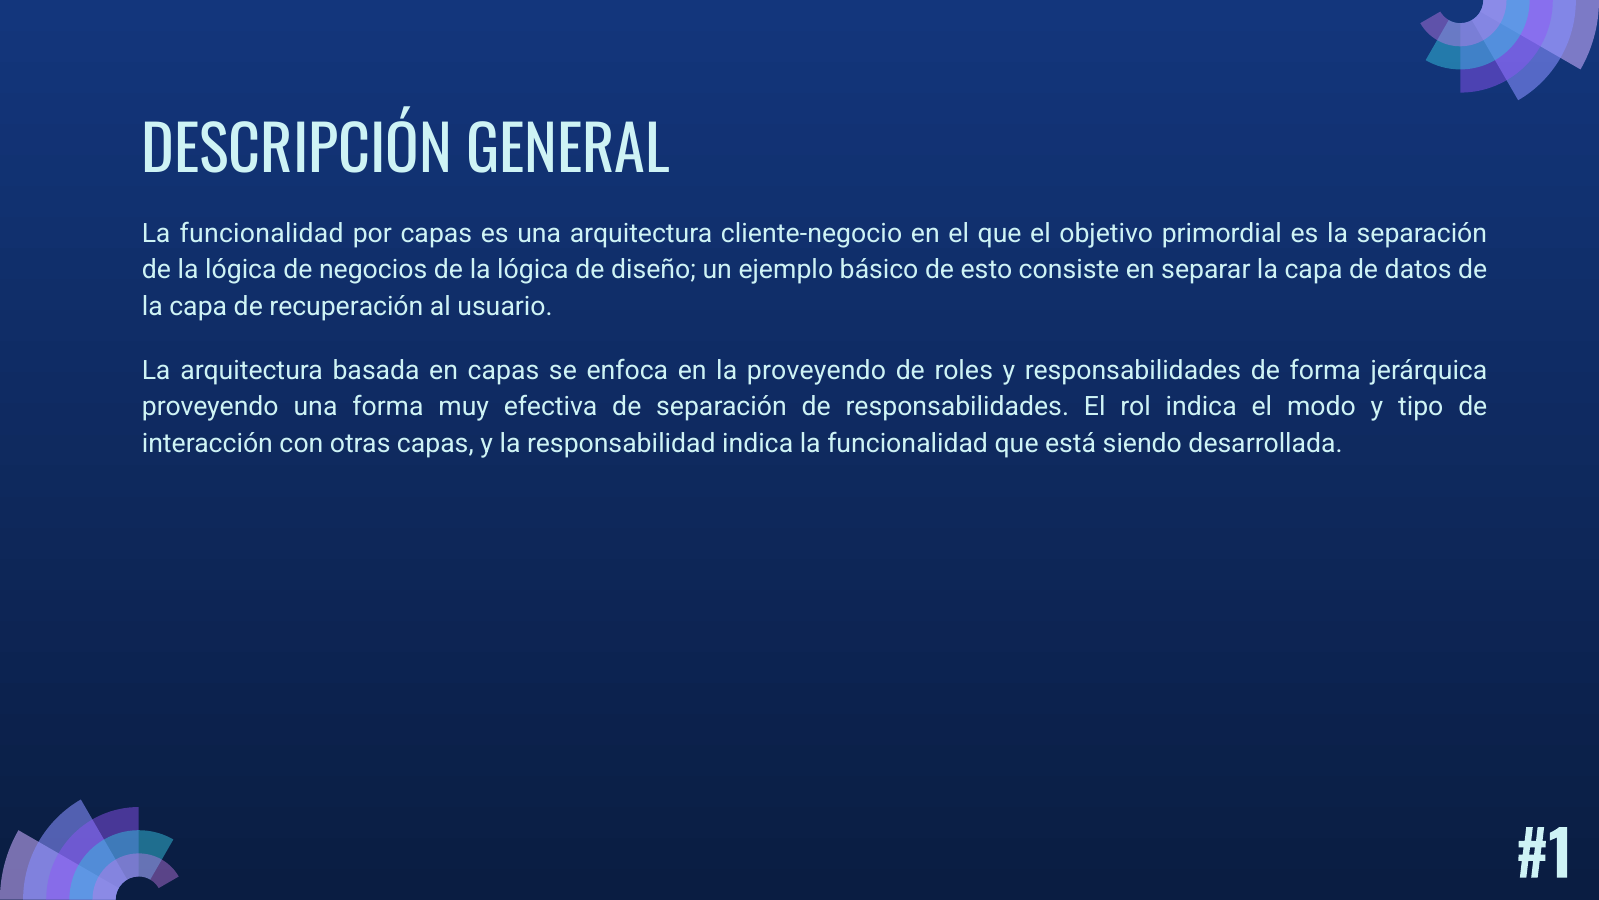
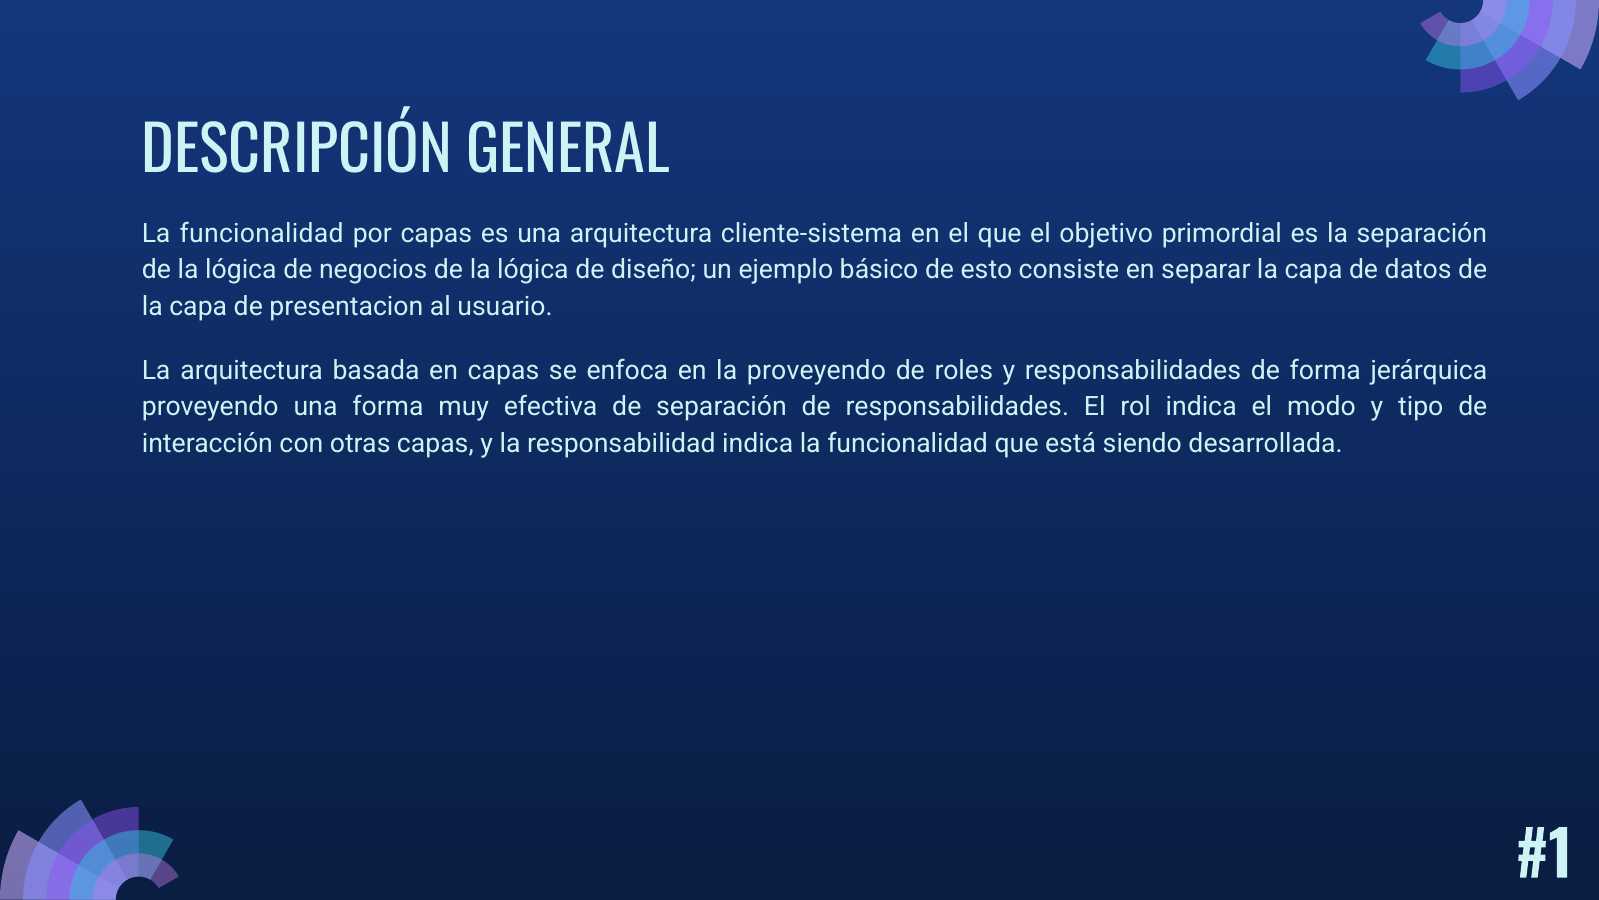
cliente-negocio: cliente-negocio -> cliente-sistema
recuperación: recuperación -> presentacion
